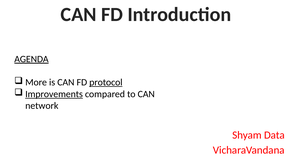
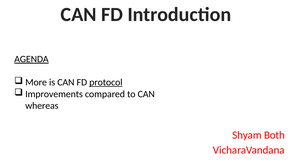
Improvements underline: present -> none
network: network -> whereas
Data: Data -> Both
